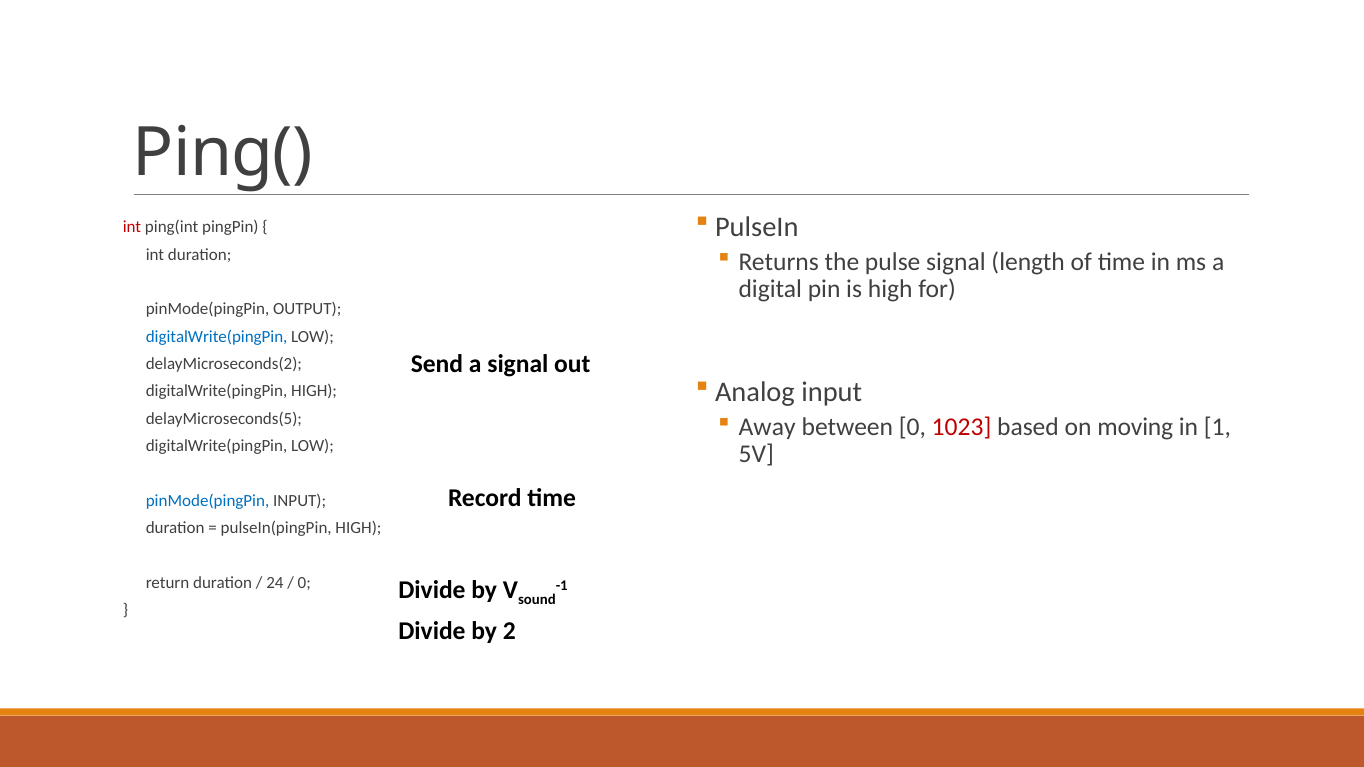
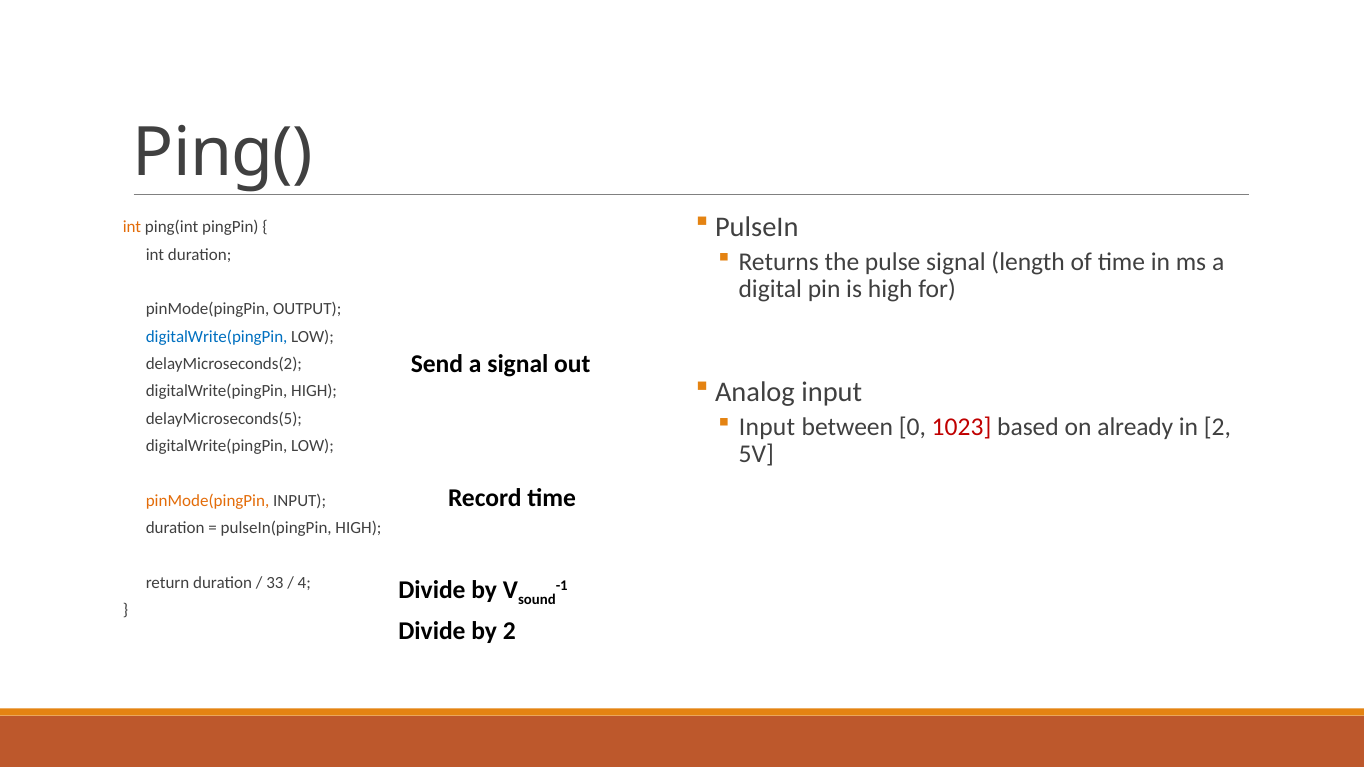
int at (132, 227) colour: red -> orange
Away at (767, 427): Away -> Input
moving: moving -> already
in 1: 1 -> 2
pinMode(pingPin at (208, 501) colour: blue -> orange
24: 24 -> 33
0 at (304, 583): 0 -> 4
